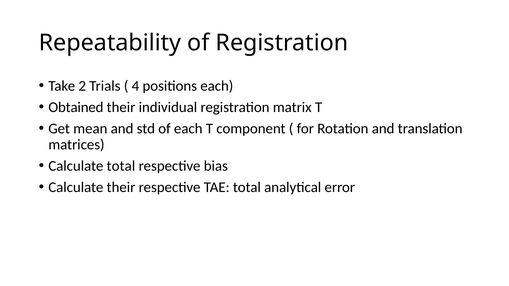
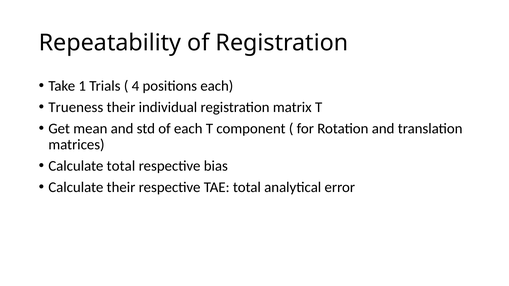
2: 2 -> 1
Obtained: Obtained -> Trueness
